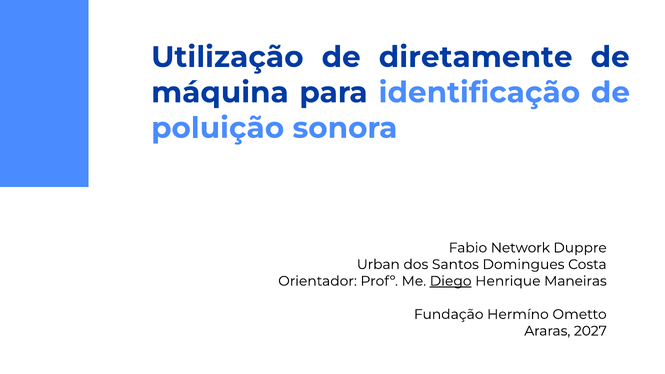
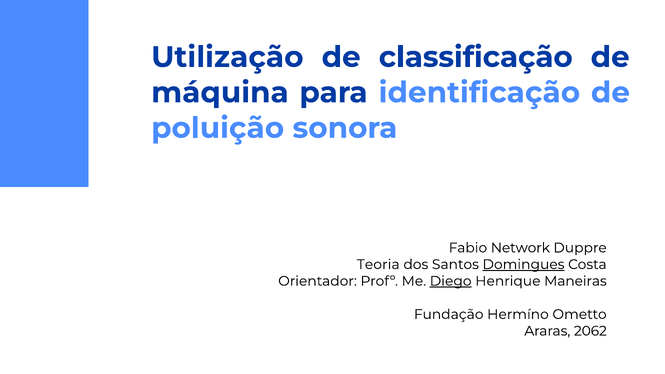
diretamente: diretamente -> classificação
Urban: Urban -> Teoria
Domingues underline: none -> present
2027: 2027 -> 2062
